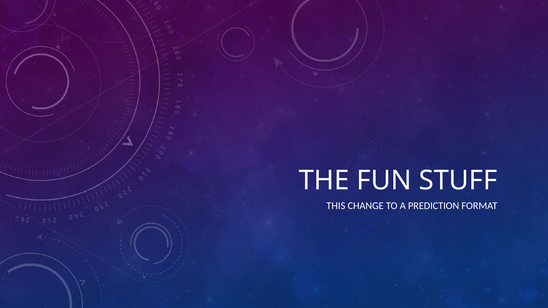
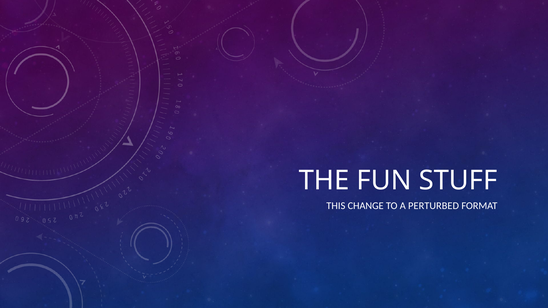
PREDICTION: PREDICTION -> PERTURBED
